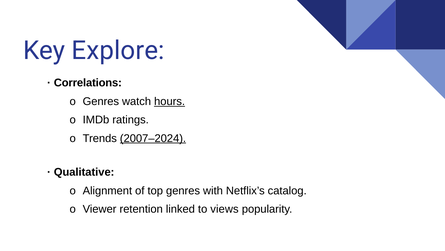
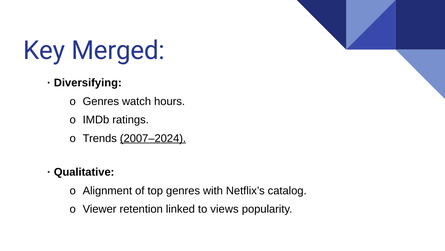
Explore: Explore -> Merged
Correlations: Correlations -> Diversifying
hours underline: present -> none
